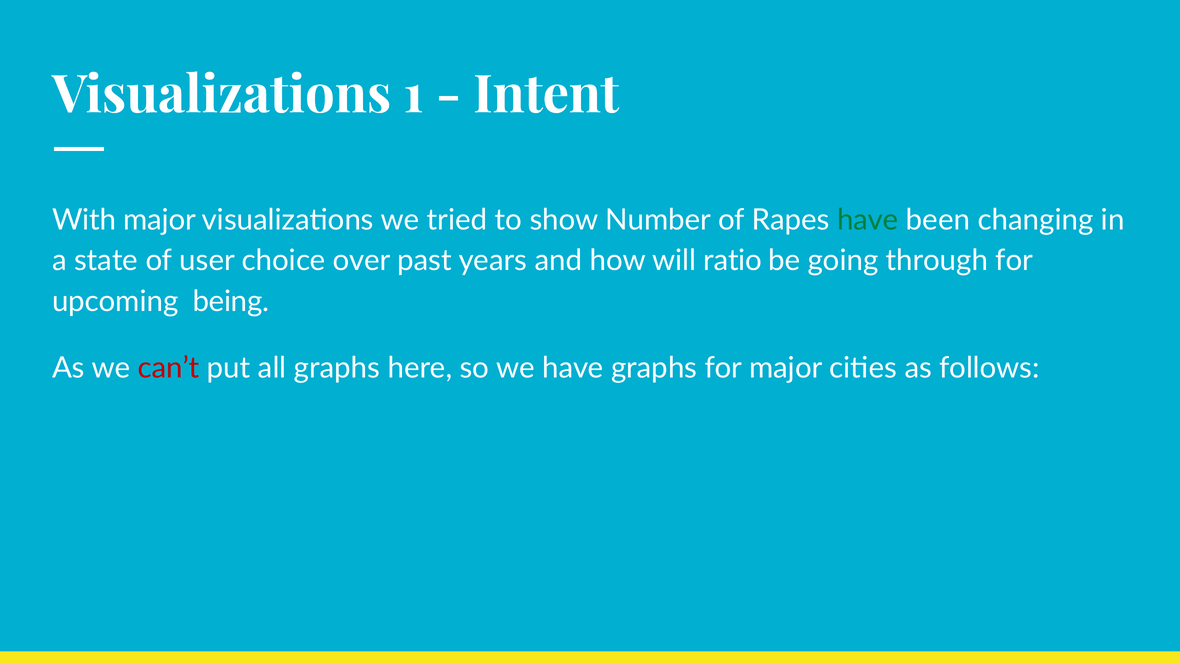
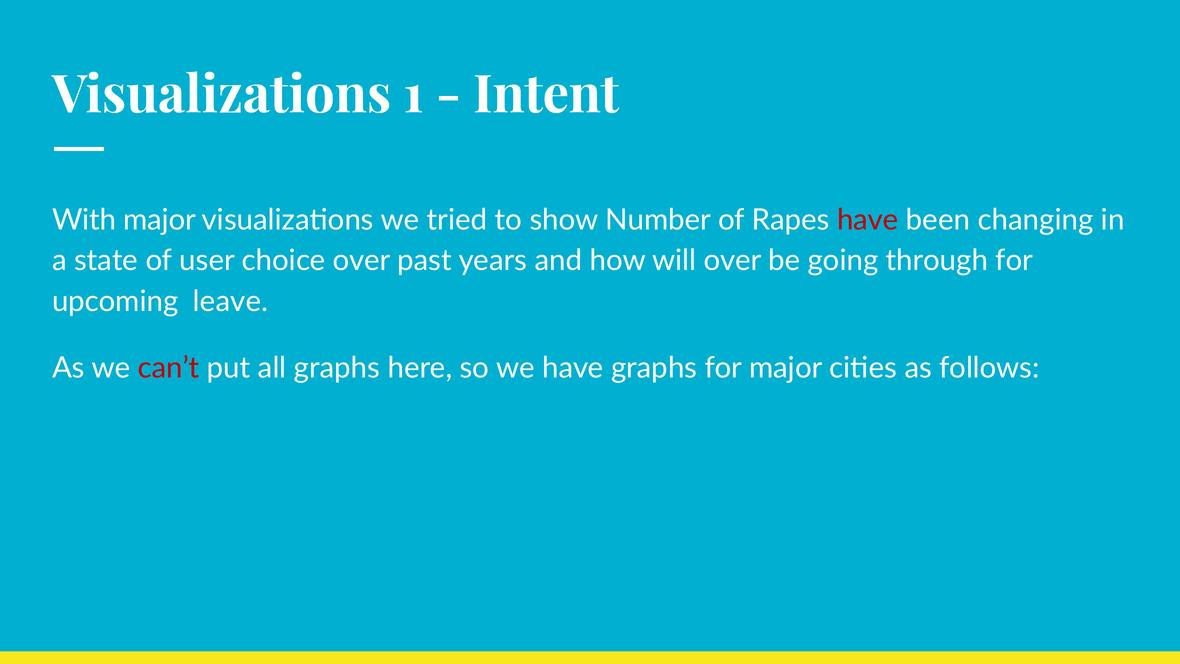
have at (868, 220) colour: green -> red
will ratio: ratio -> over
being: being -> leave
